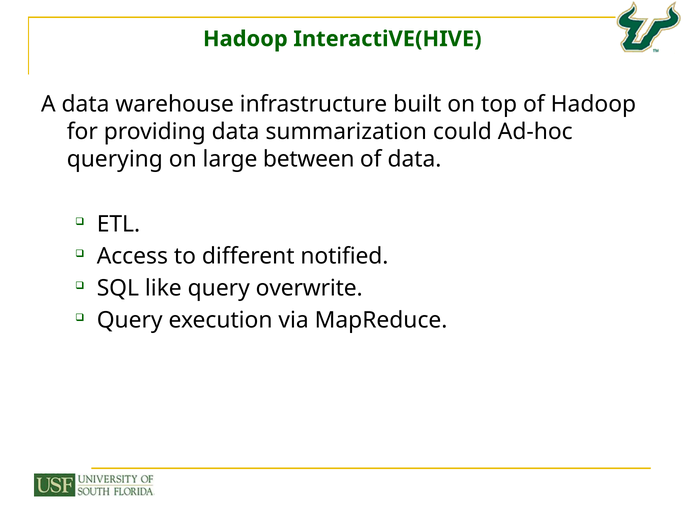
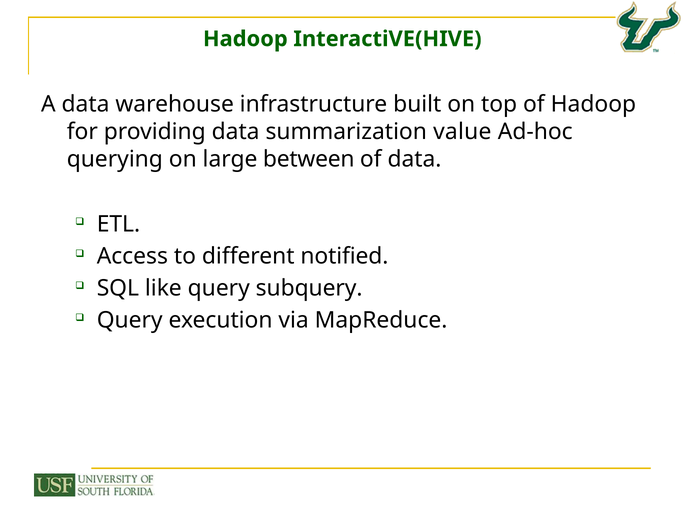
could: could -> value
overwrite: overwrite -> subquery
